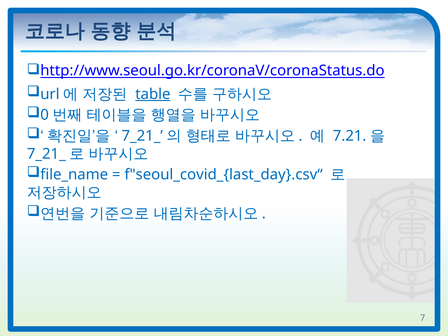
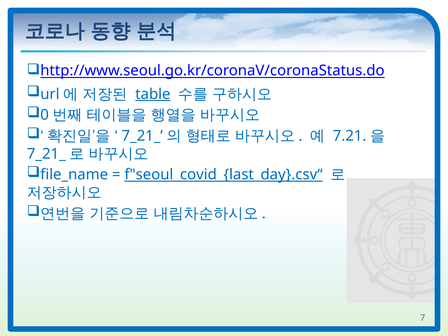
f"seoul_covid_{last_day}.csv“ underline: none -> present
